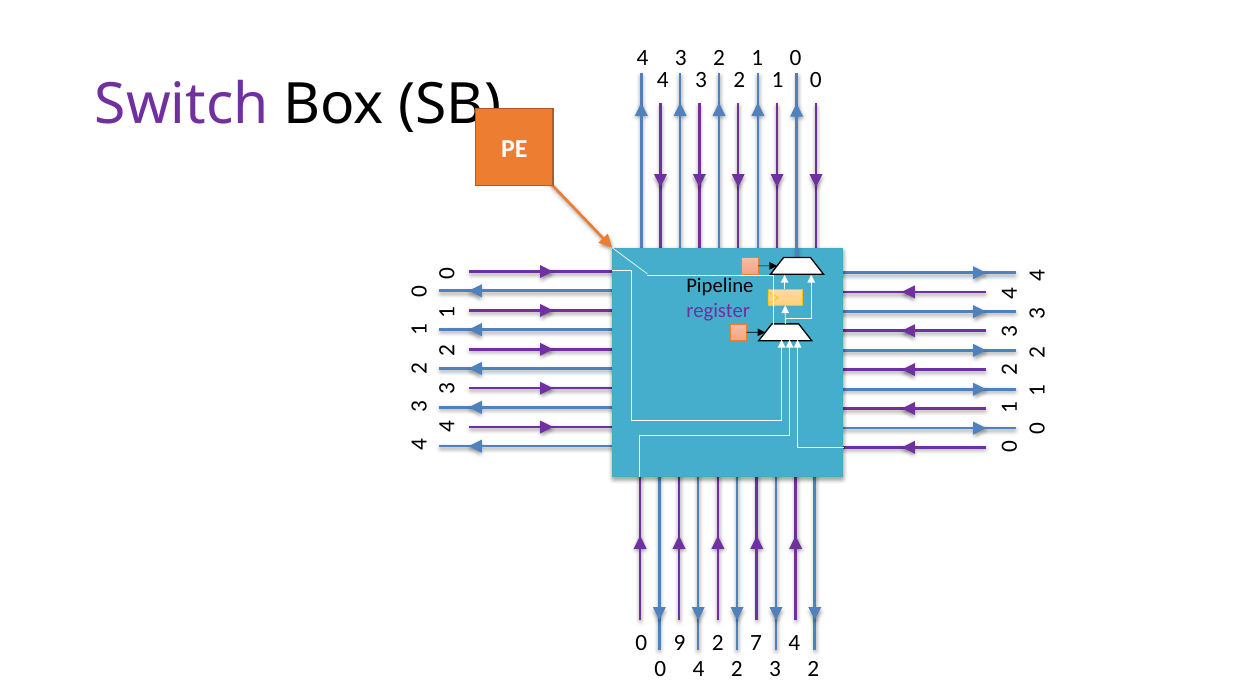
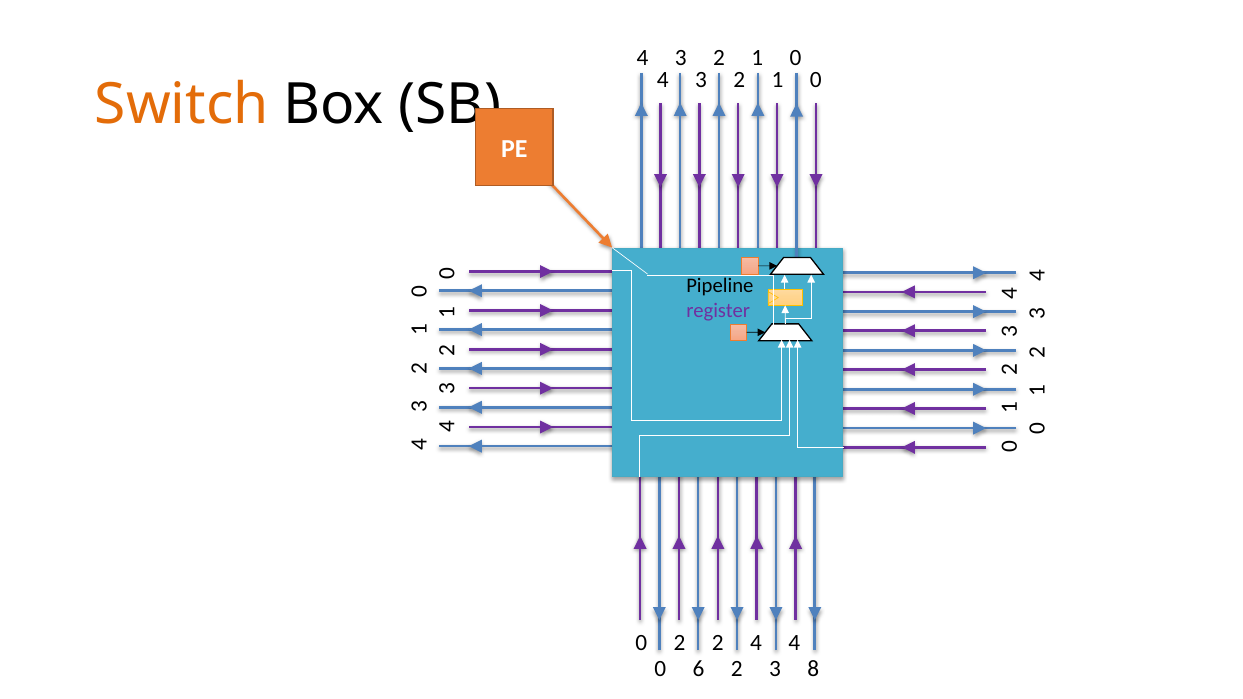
Switch colour: purple -> orange
0 9: 9 -> 2
2 7: 7 -> 4
0 4: 4 -> 6
3 2: 2 -> 8
